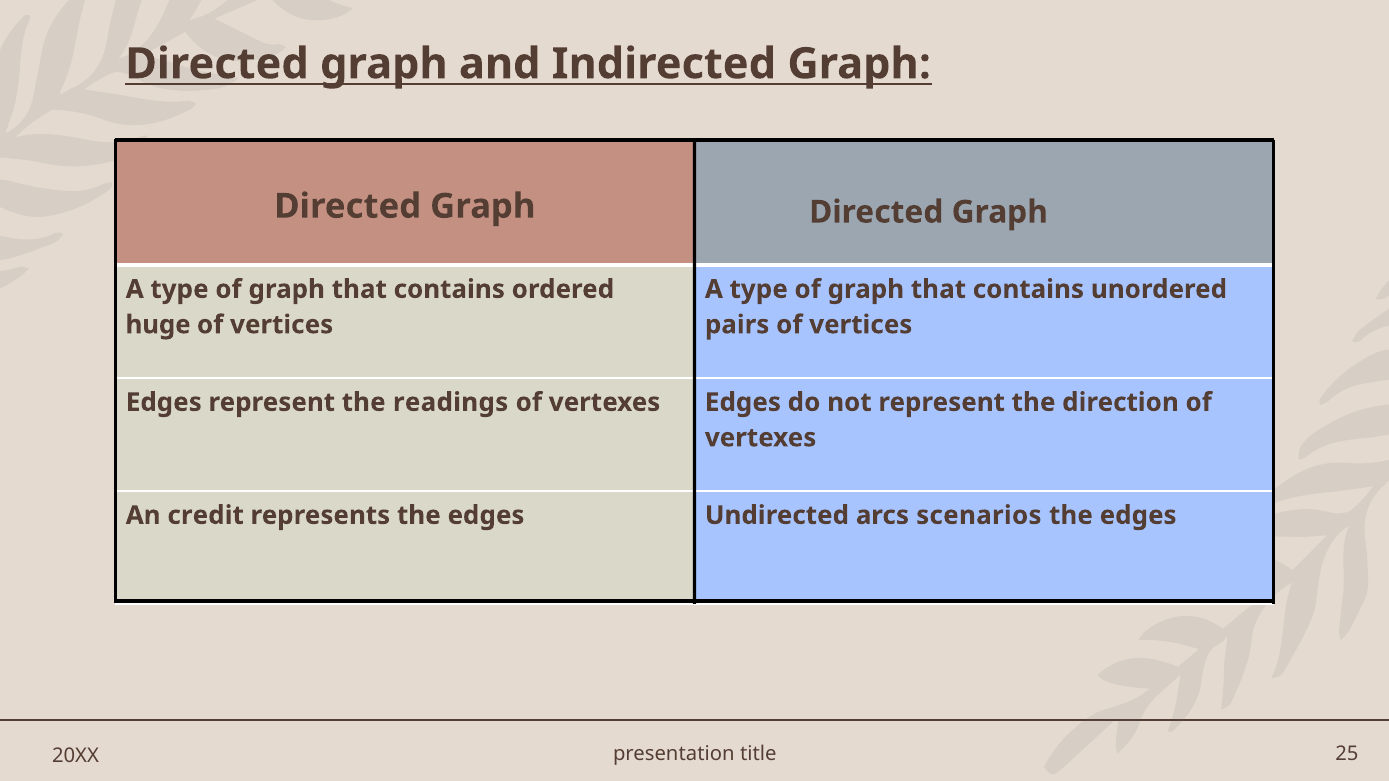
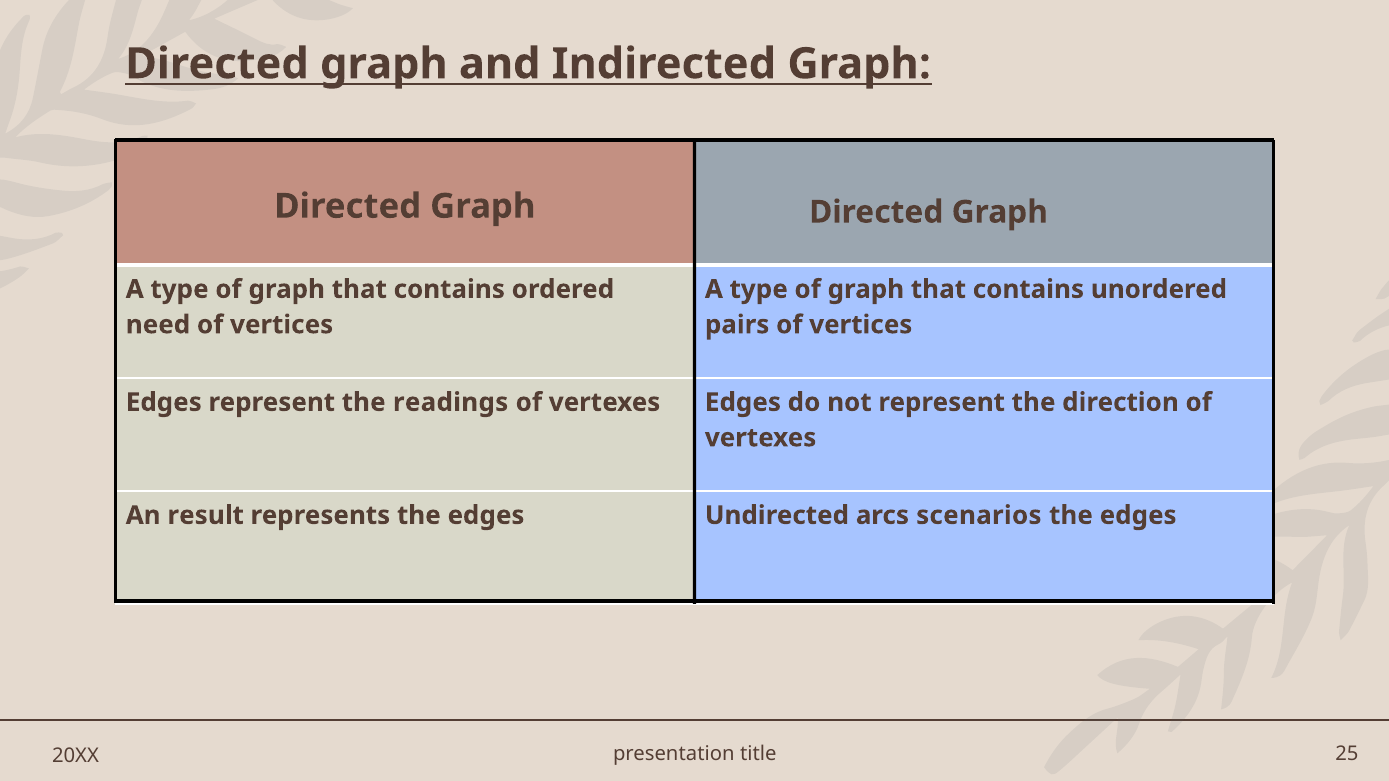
huge: huge -> need
credit: credit -> result
